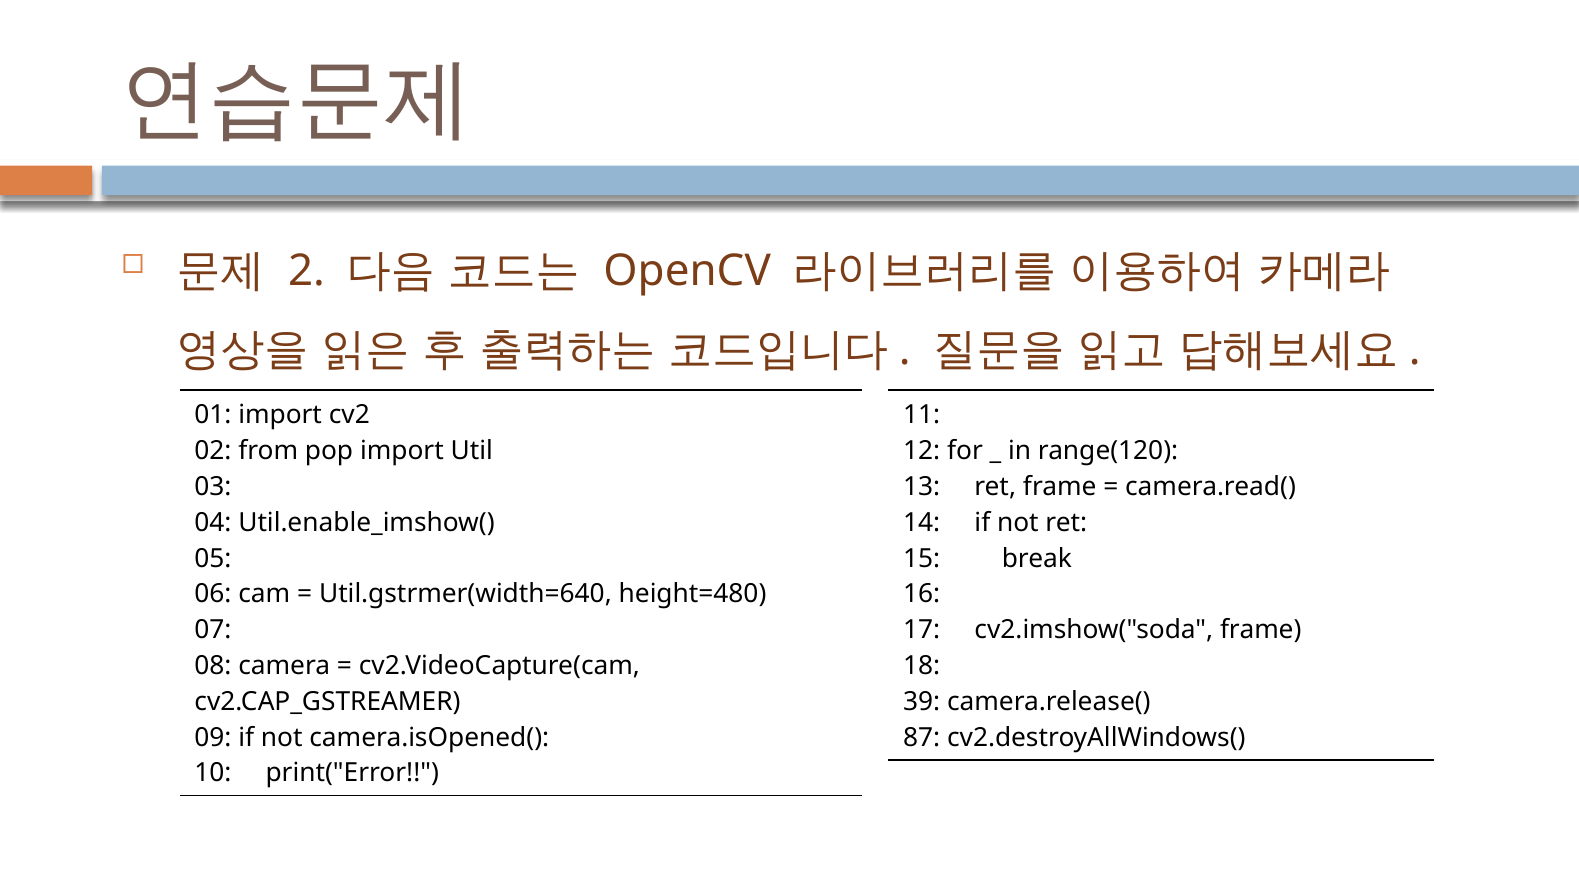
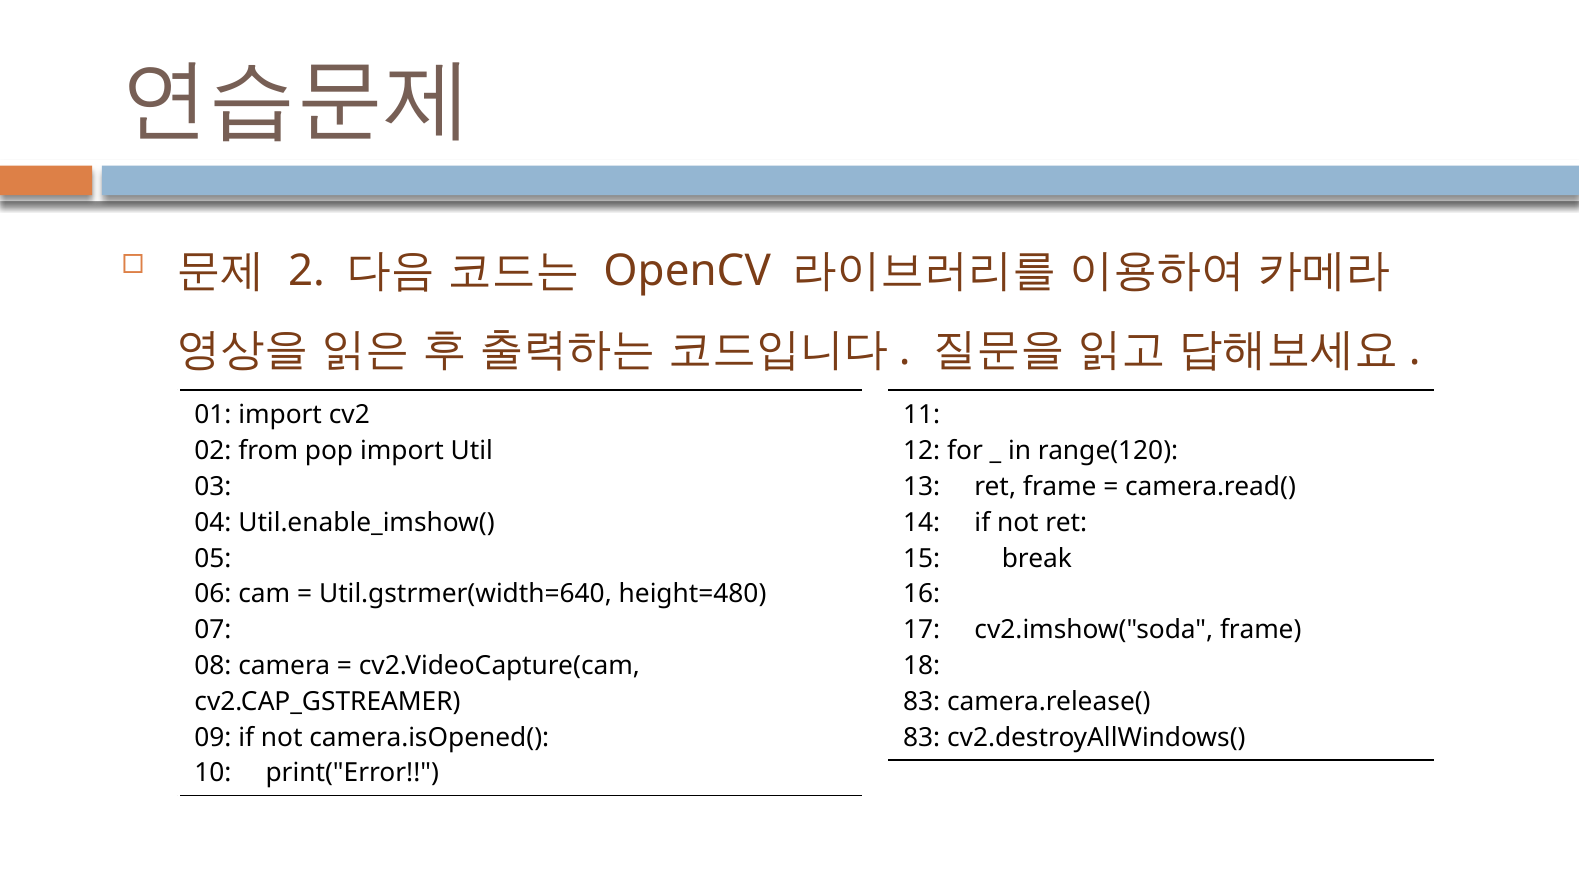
39 at (922, 702): 39 -> 83
87 at (922, 738): 87 -> 83
